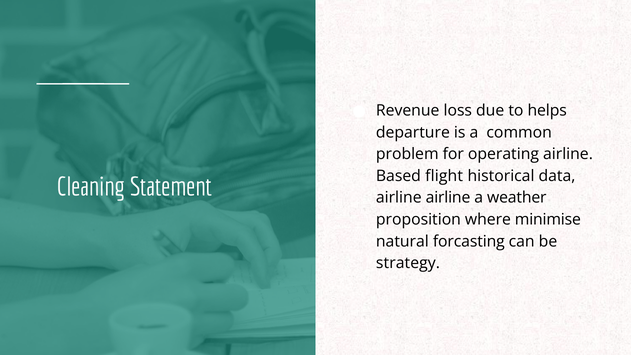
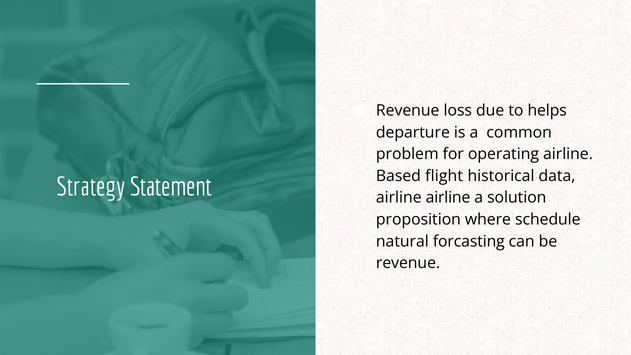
Cleaning: Cleaning -> Strategy
weather: weather -> solution
minimise: minimise -> schedule
strategy at (408, 263): strategy -> revenue
